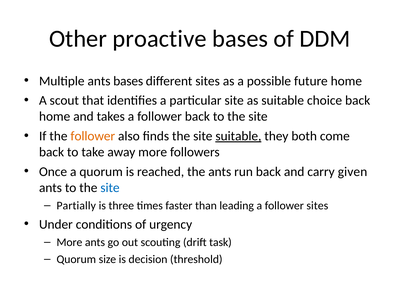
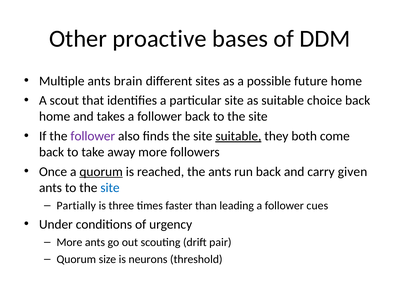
ants bases: bases -> brain
follower at (93, 136) colour: orange -> purple
quorum at (101, 172) underline: none -> present
follower sites: sites -> cues
task: task -> pair
decision: decision -> neurons
